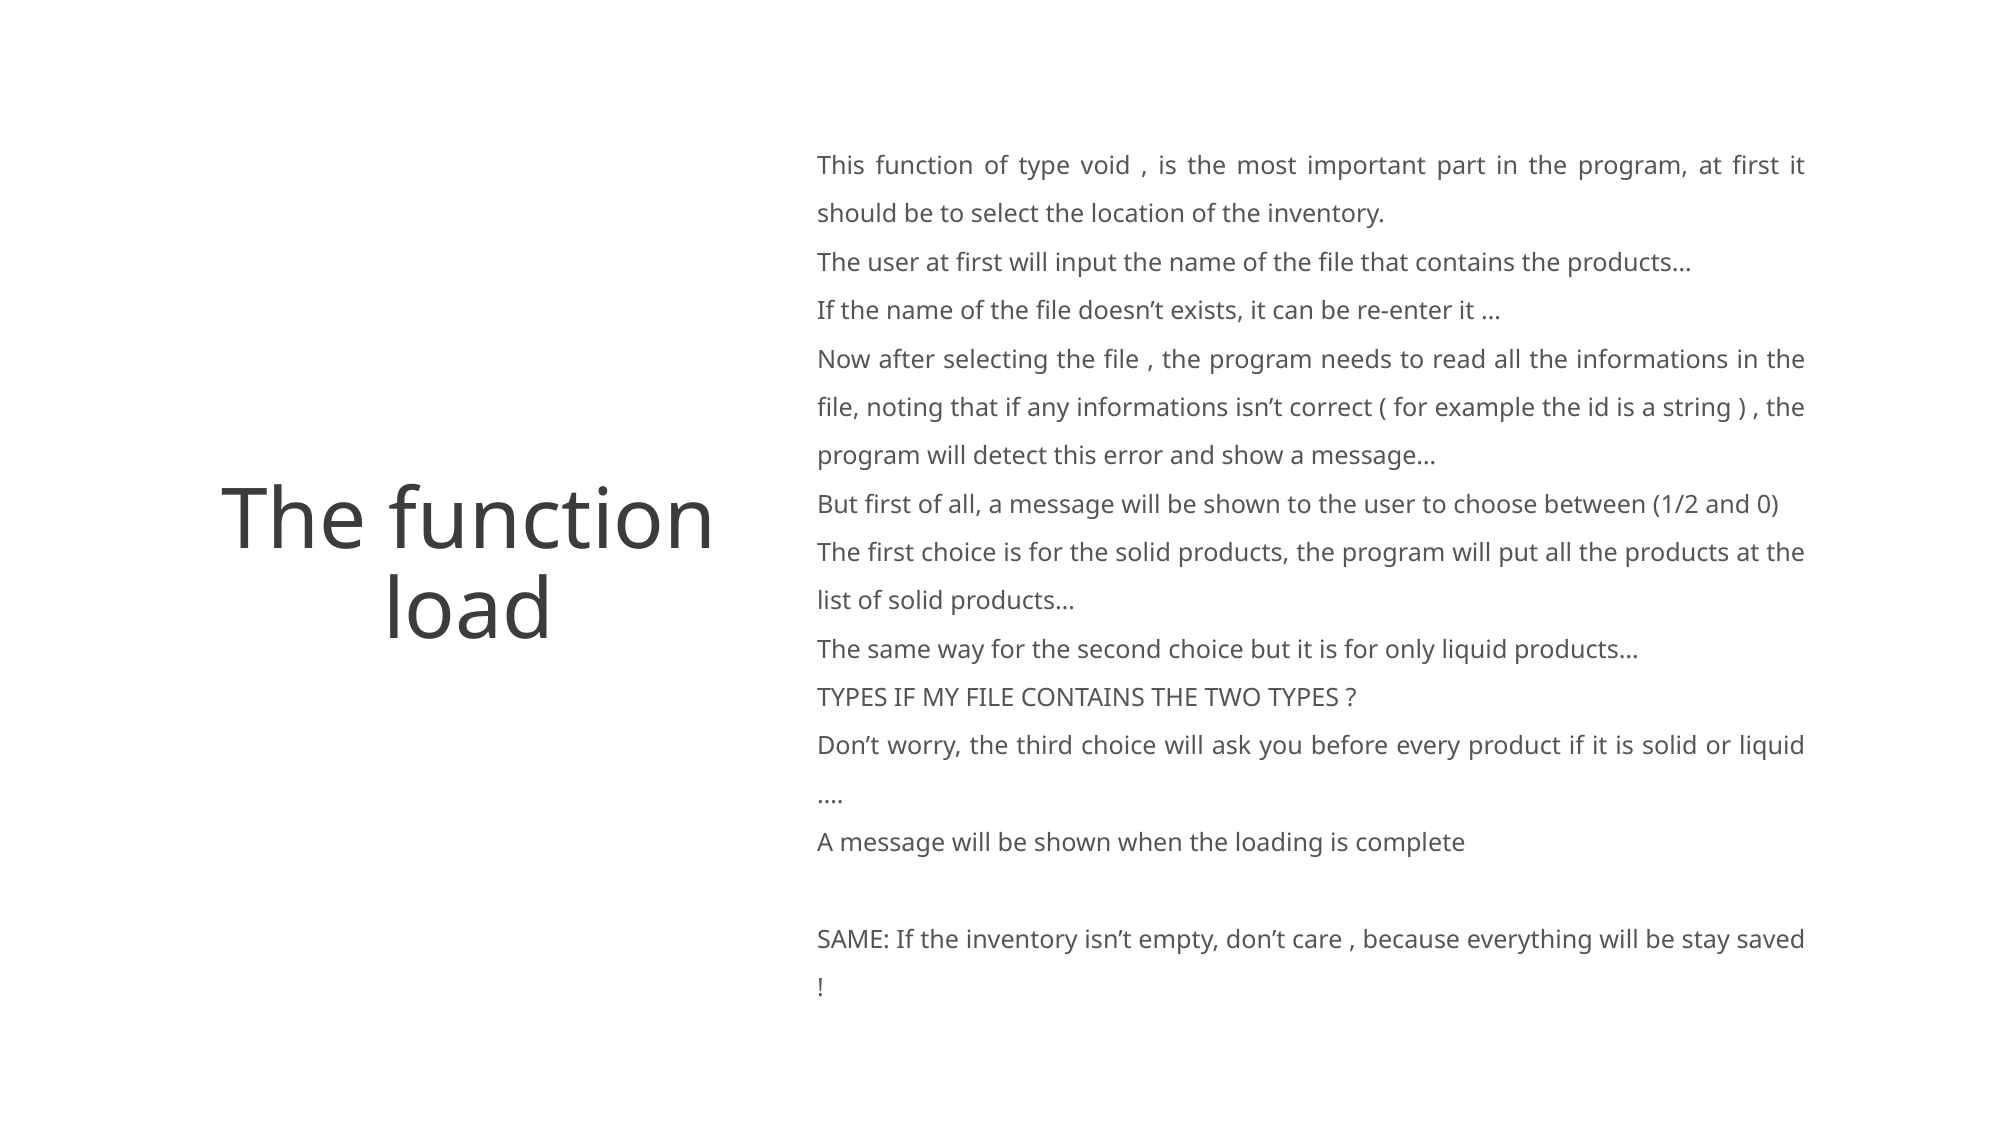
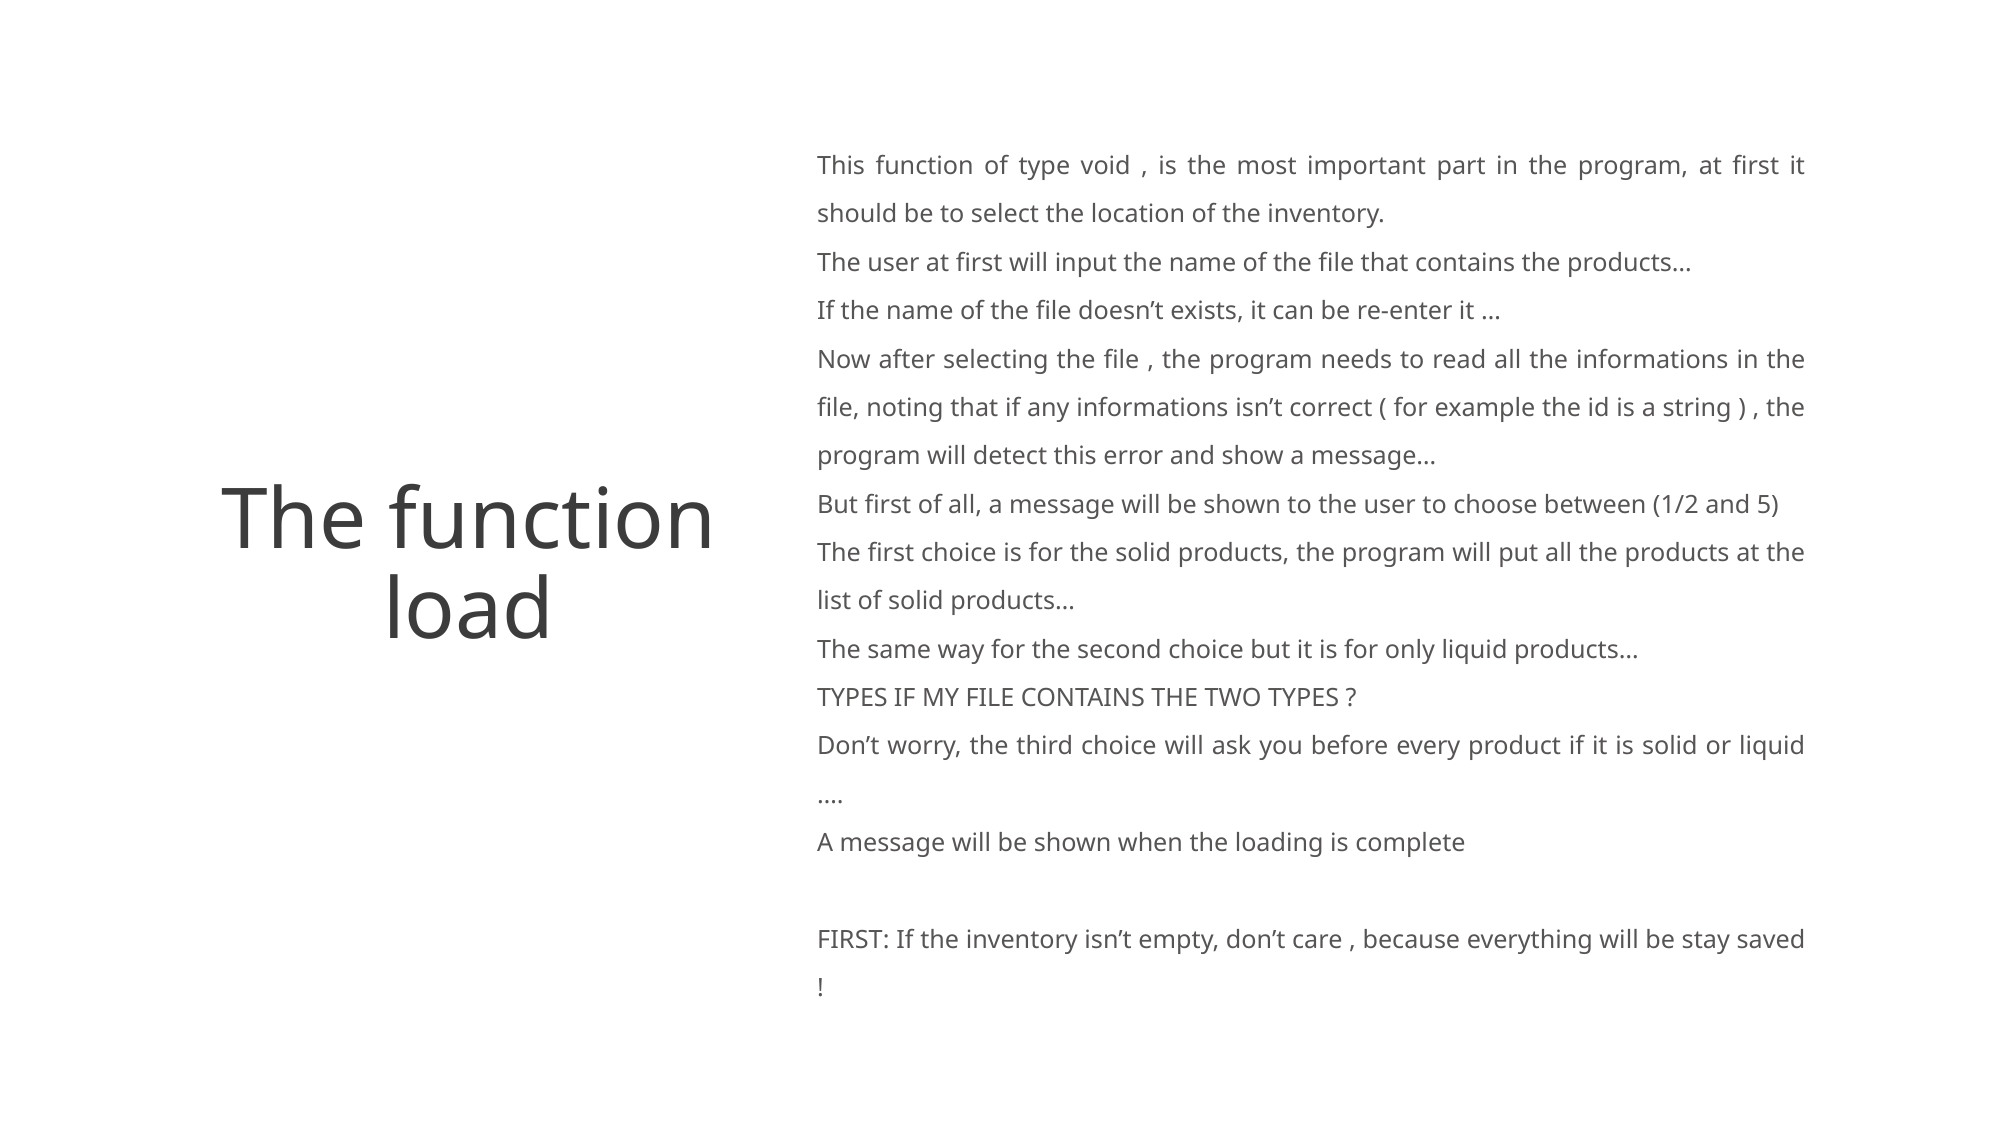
0: 0 -> 5
SAME at (854, 940): SAME -> FIRST
